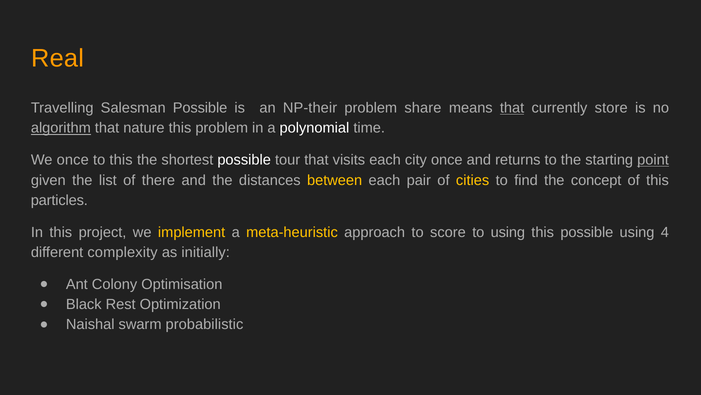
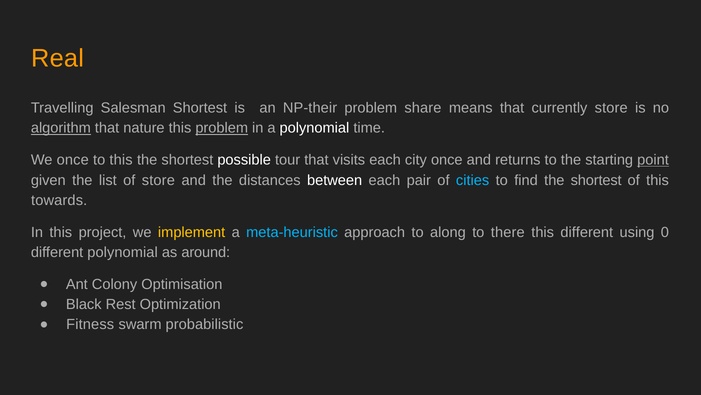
Salesman Possible: Possible -> Shortest
that at (512, 108) underline: present -> none
problem at (222, 128) underline: none -> present
of there: there -> store
between colour: yellow -> white
cities colour: yellow -> light blue
find the concept: concept -> shortest
particles: particles -> towards
meta-heuristic colour: yellow -> light blue
score: score -> along
to using: using -> there
this possible: possible -> different
4: 4 -> 0
different complexity: complexity -> polynomial
initially: initially -> around
Naishal: Naishal -> Fitness
